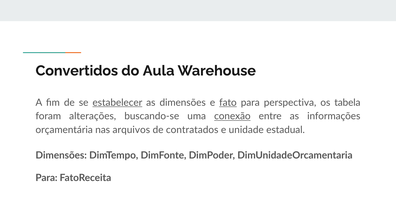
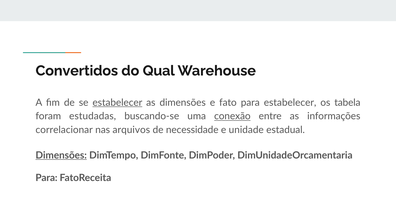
Aula: Aula -> Qual
fato underline: present -> none
para perspectiva: perspectiva -> estabelecer
alterações: alterações -> estudadas
orçamentária: orçamentária -> correlacionar
contratados: contratados -> necessidade
Dimensões at (61, 155) underline: none -> present
